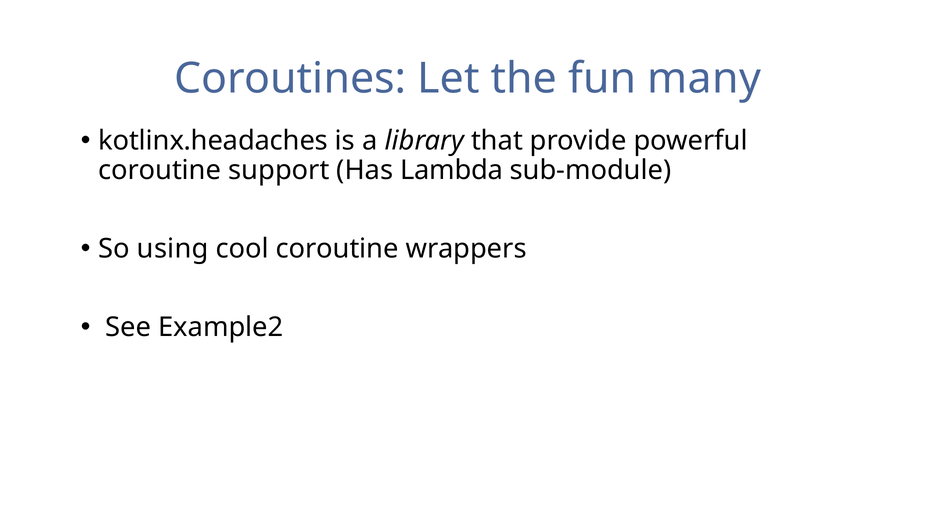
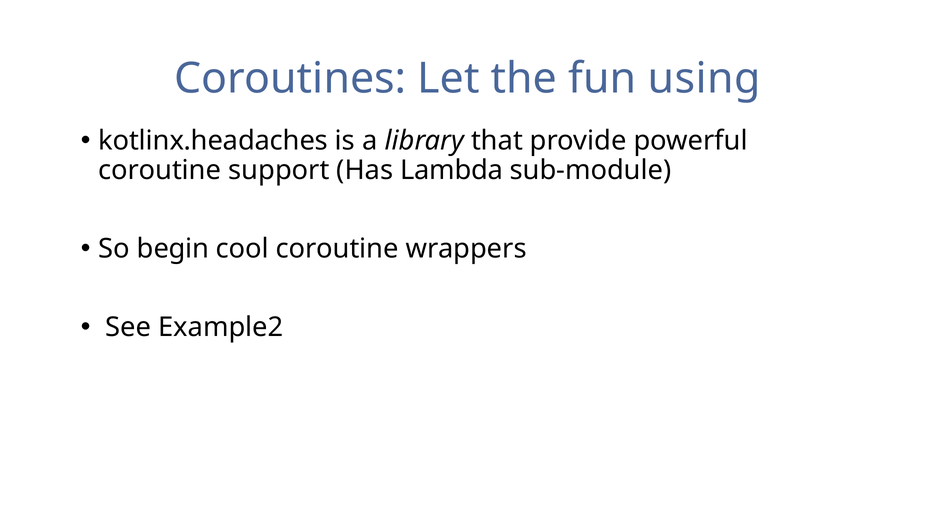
many: many -> using
using: using -> begin
